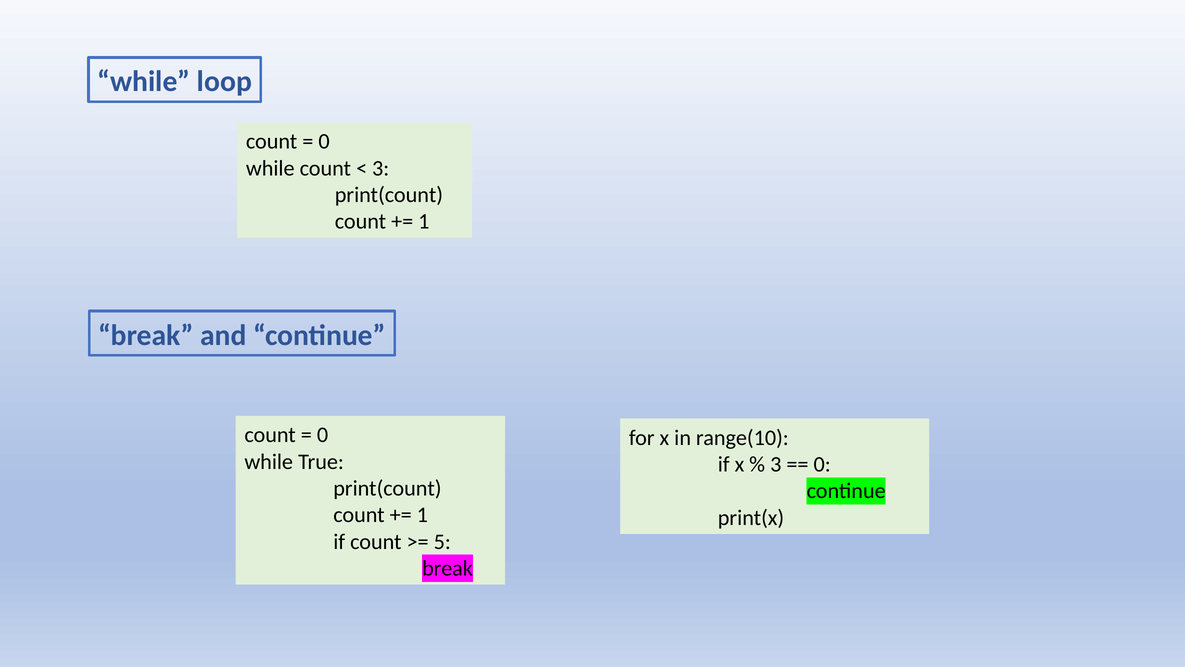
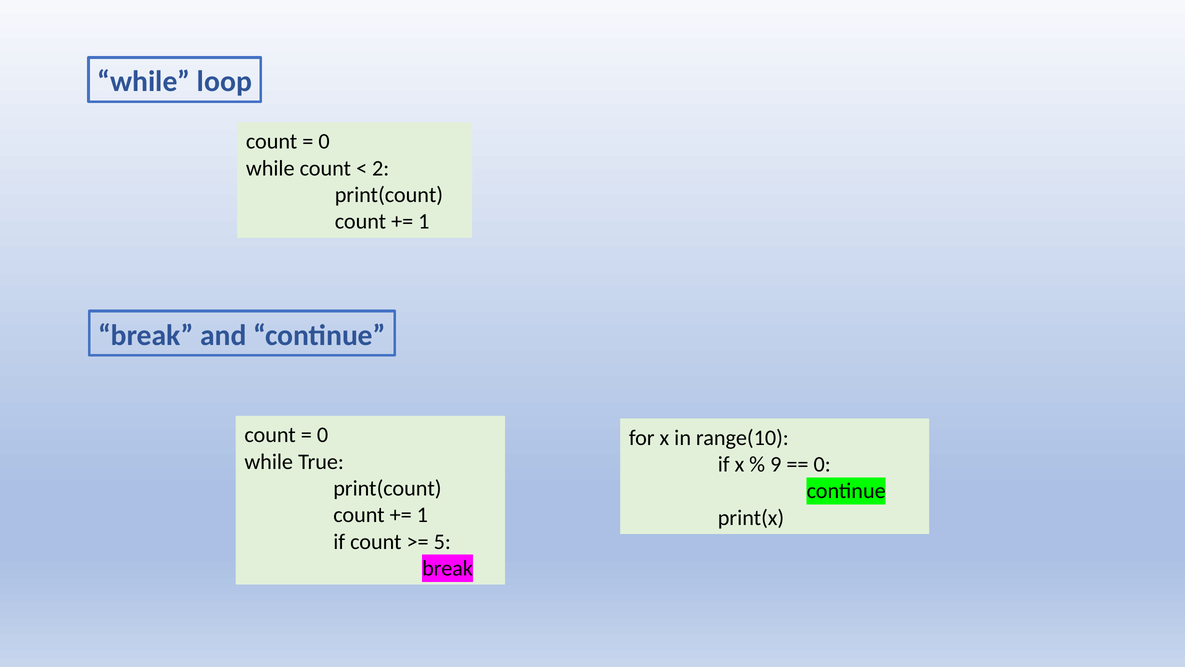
3 at (381, 168): 3 -> 2
3 at (776, 464): 3 -> 9
